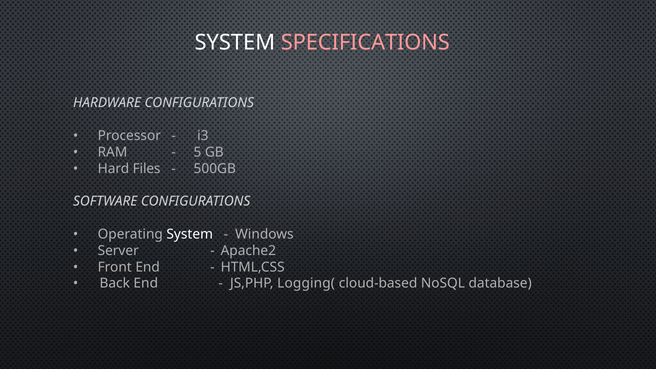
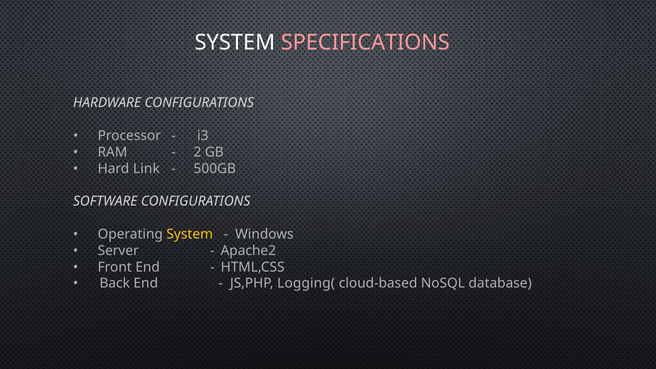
5: 5 -> 2
Files: Files -> Link
System at (190, 234) colour: white -> yellow
